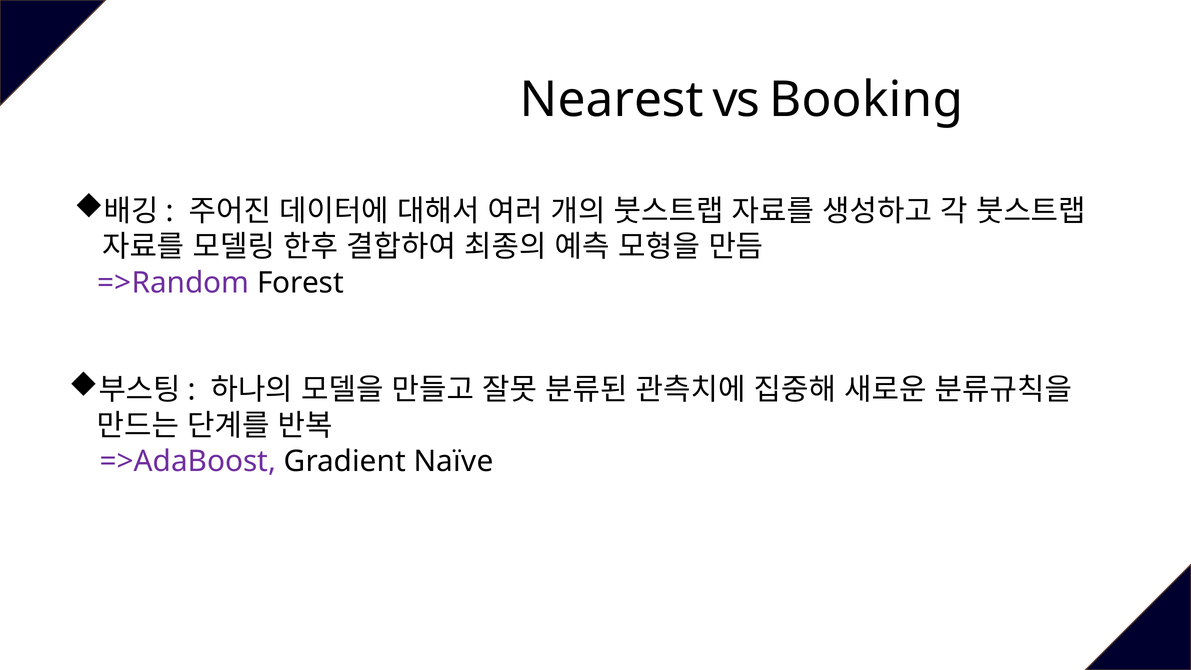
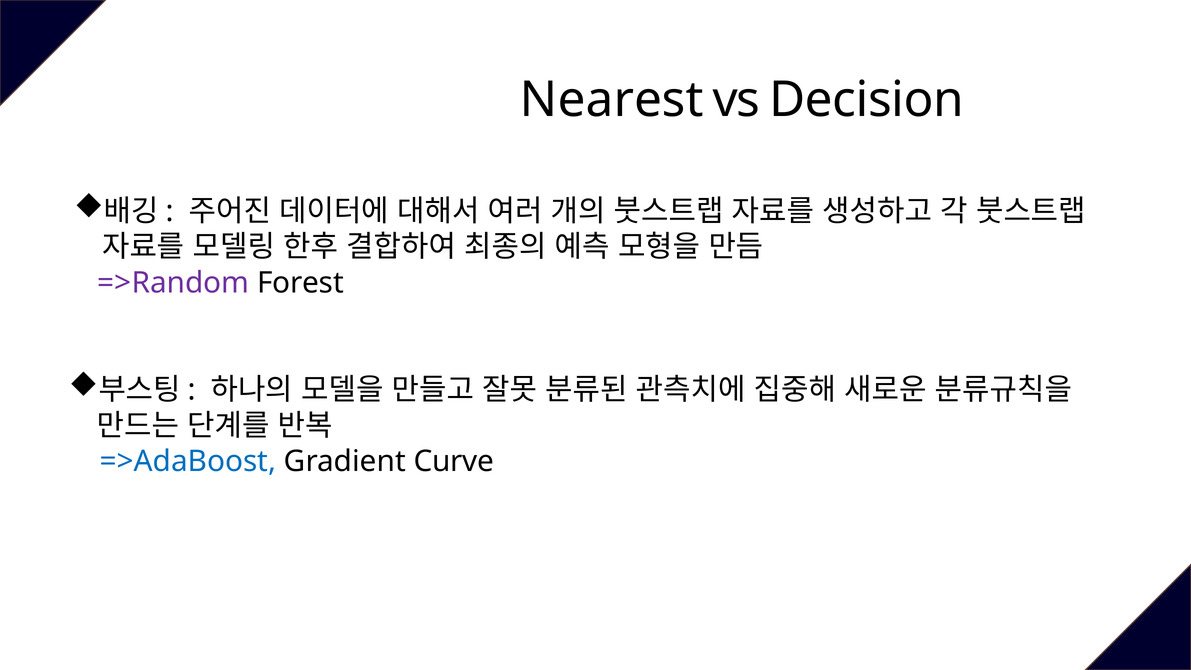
Booking: Booking -> Decision
=>AdaBoost colour: purple -> blue
Naïve: Naïve -> Curve
